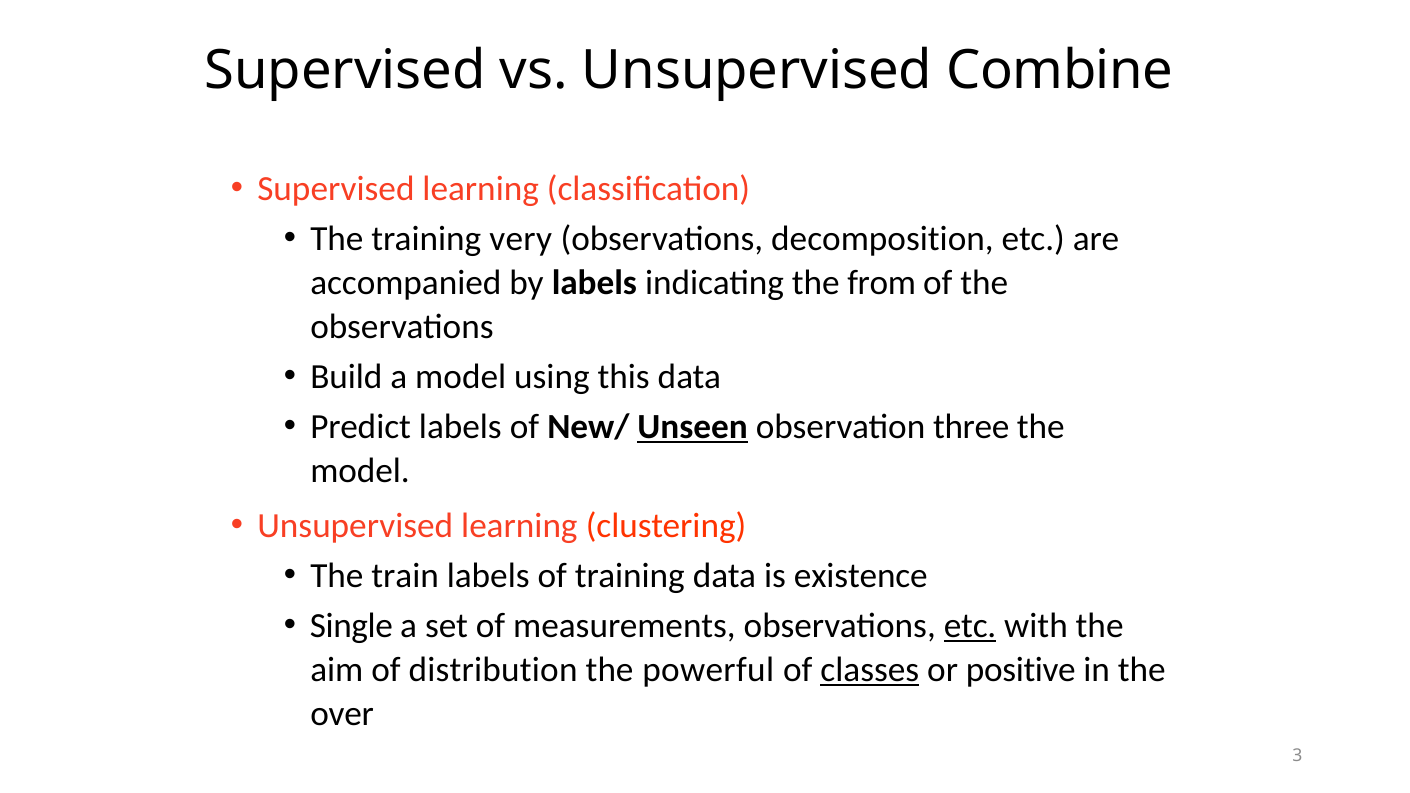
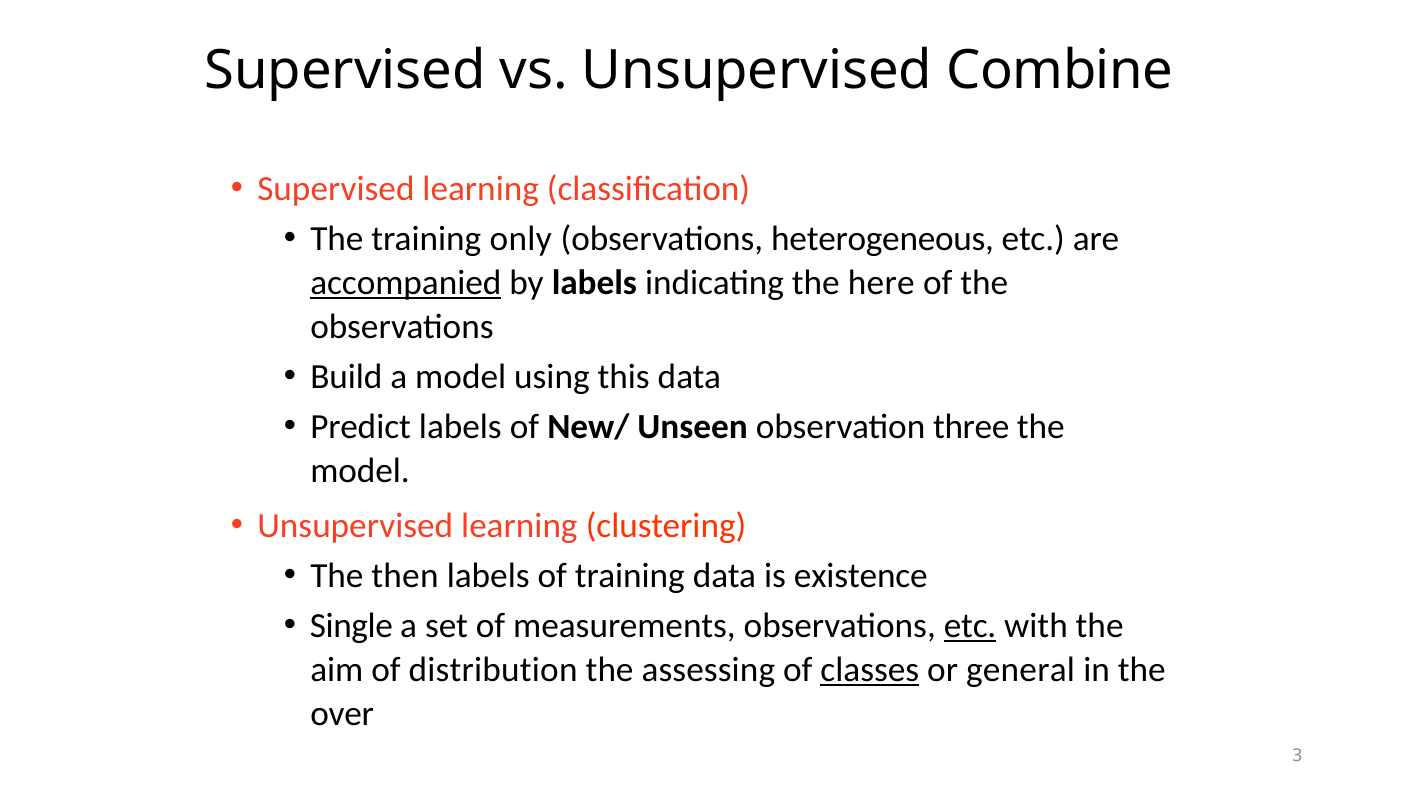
very: very -> only
decomposition: decomposition -> heterogeneous
accompanied underline: none -> present
from: from -> here
Unseen underline: present -> none
train: train -> then
powerful: powerful -> assessing
positive: positive -> general
